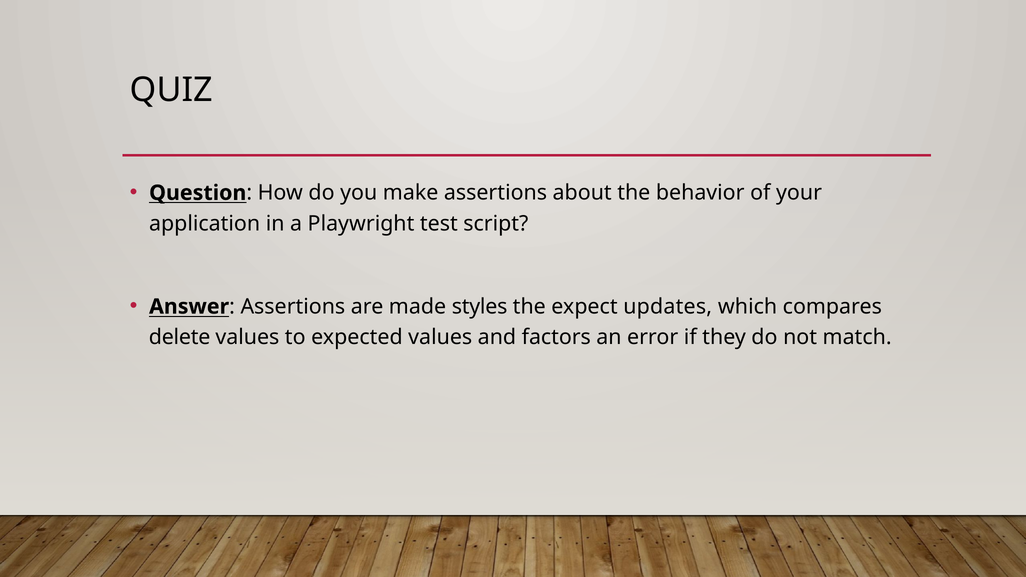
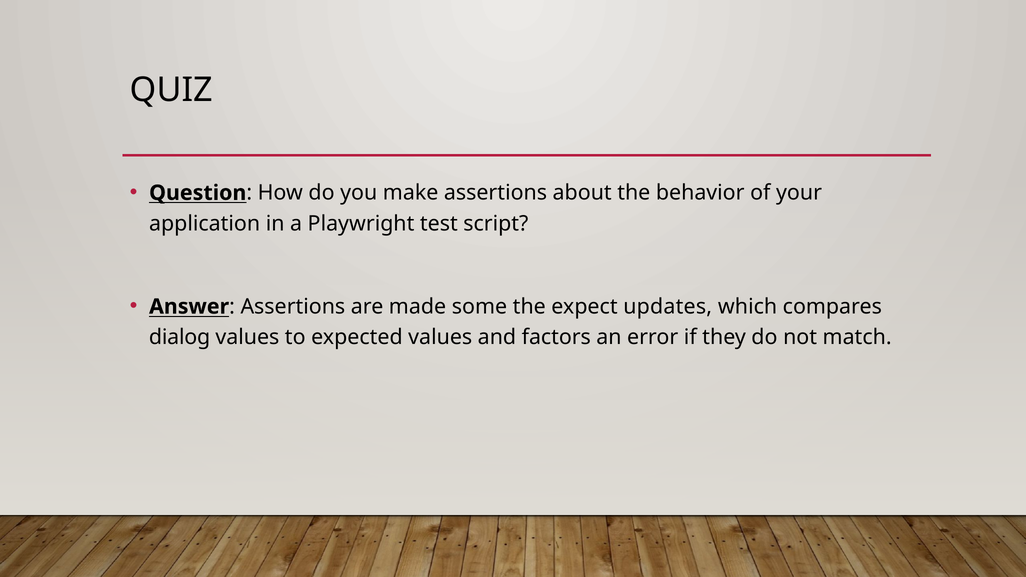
styles: styles -> some
delete: delete -> dialog
